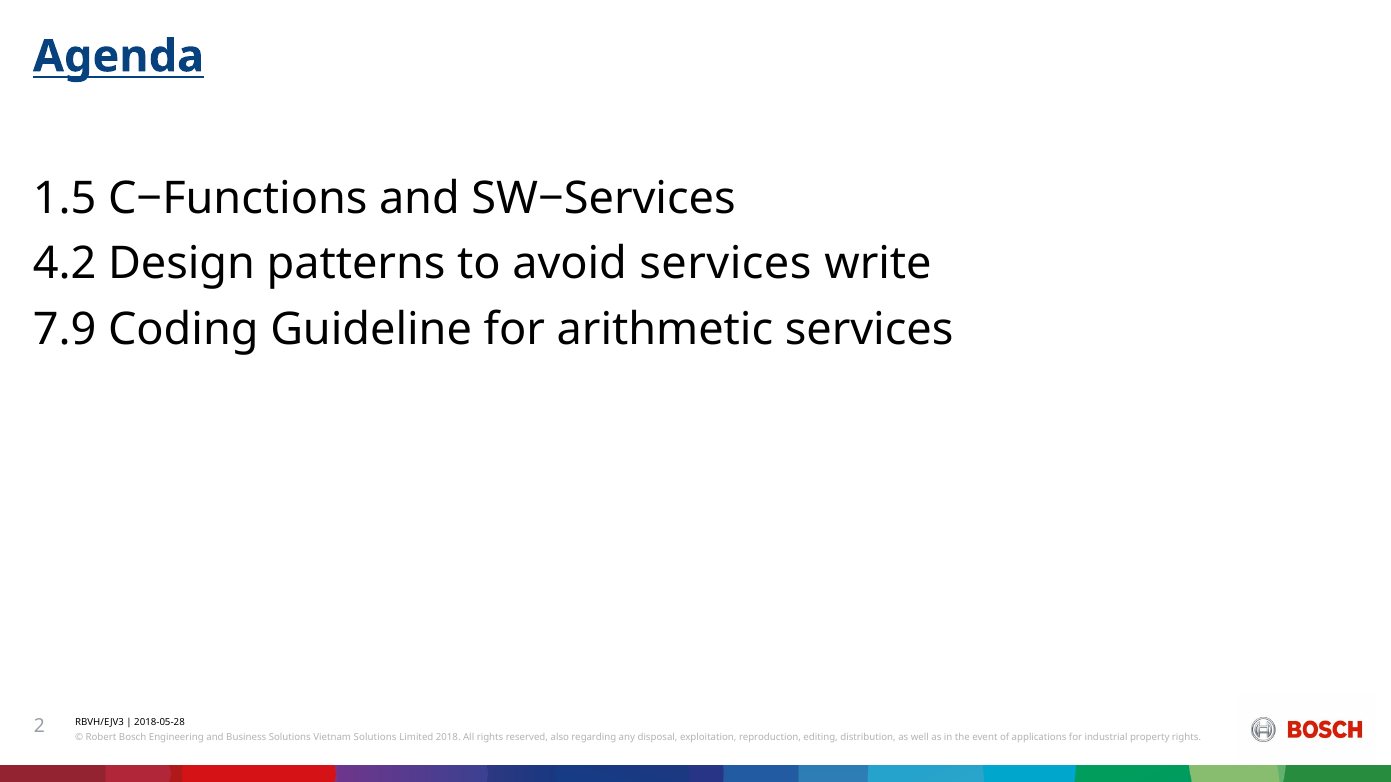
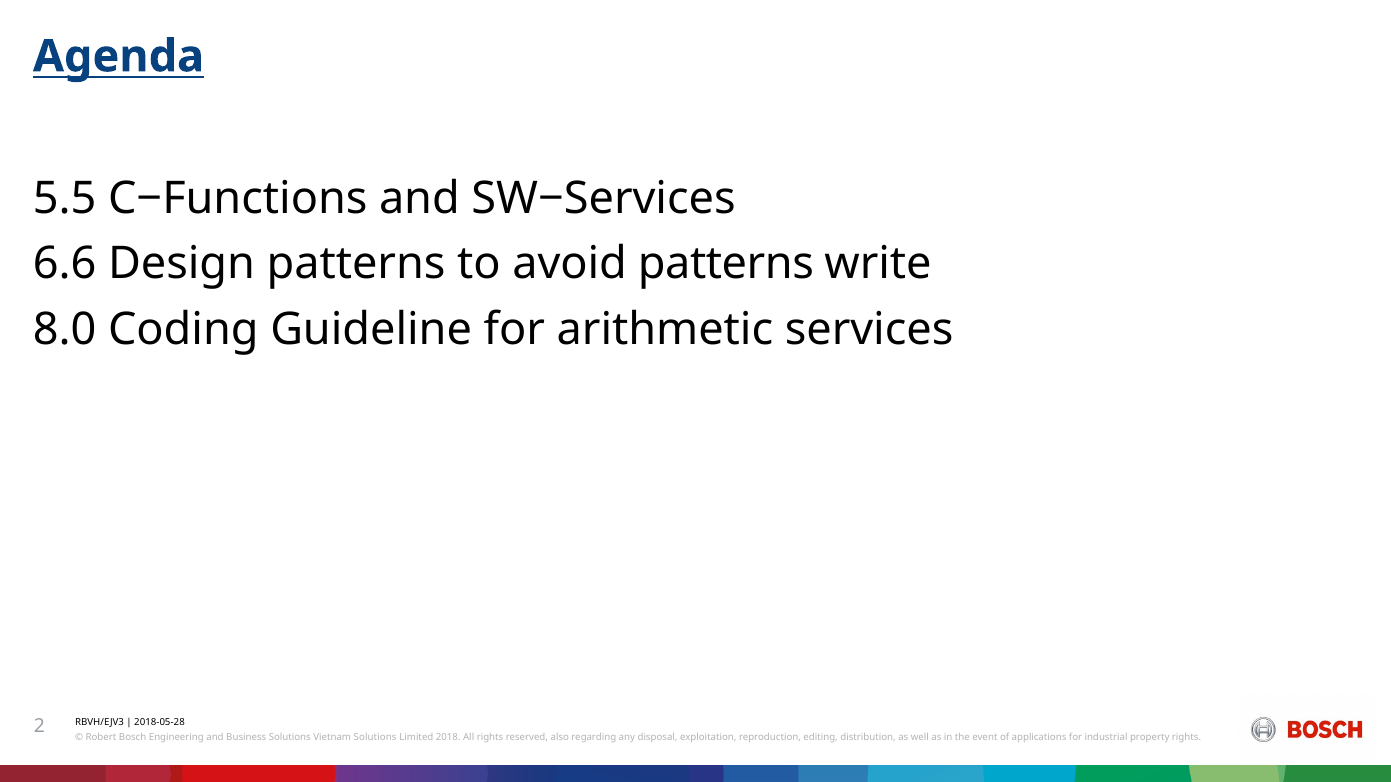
1.5: 1.5 -> 5.5
4.2: 4.2 -> 6.6
avoid services: services -> patterns
7.9: 7.9 -> 8.0
